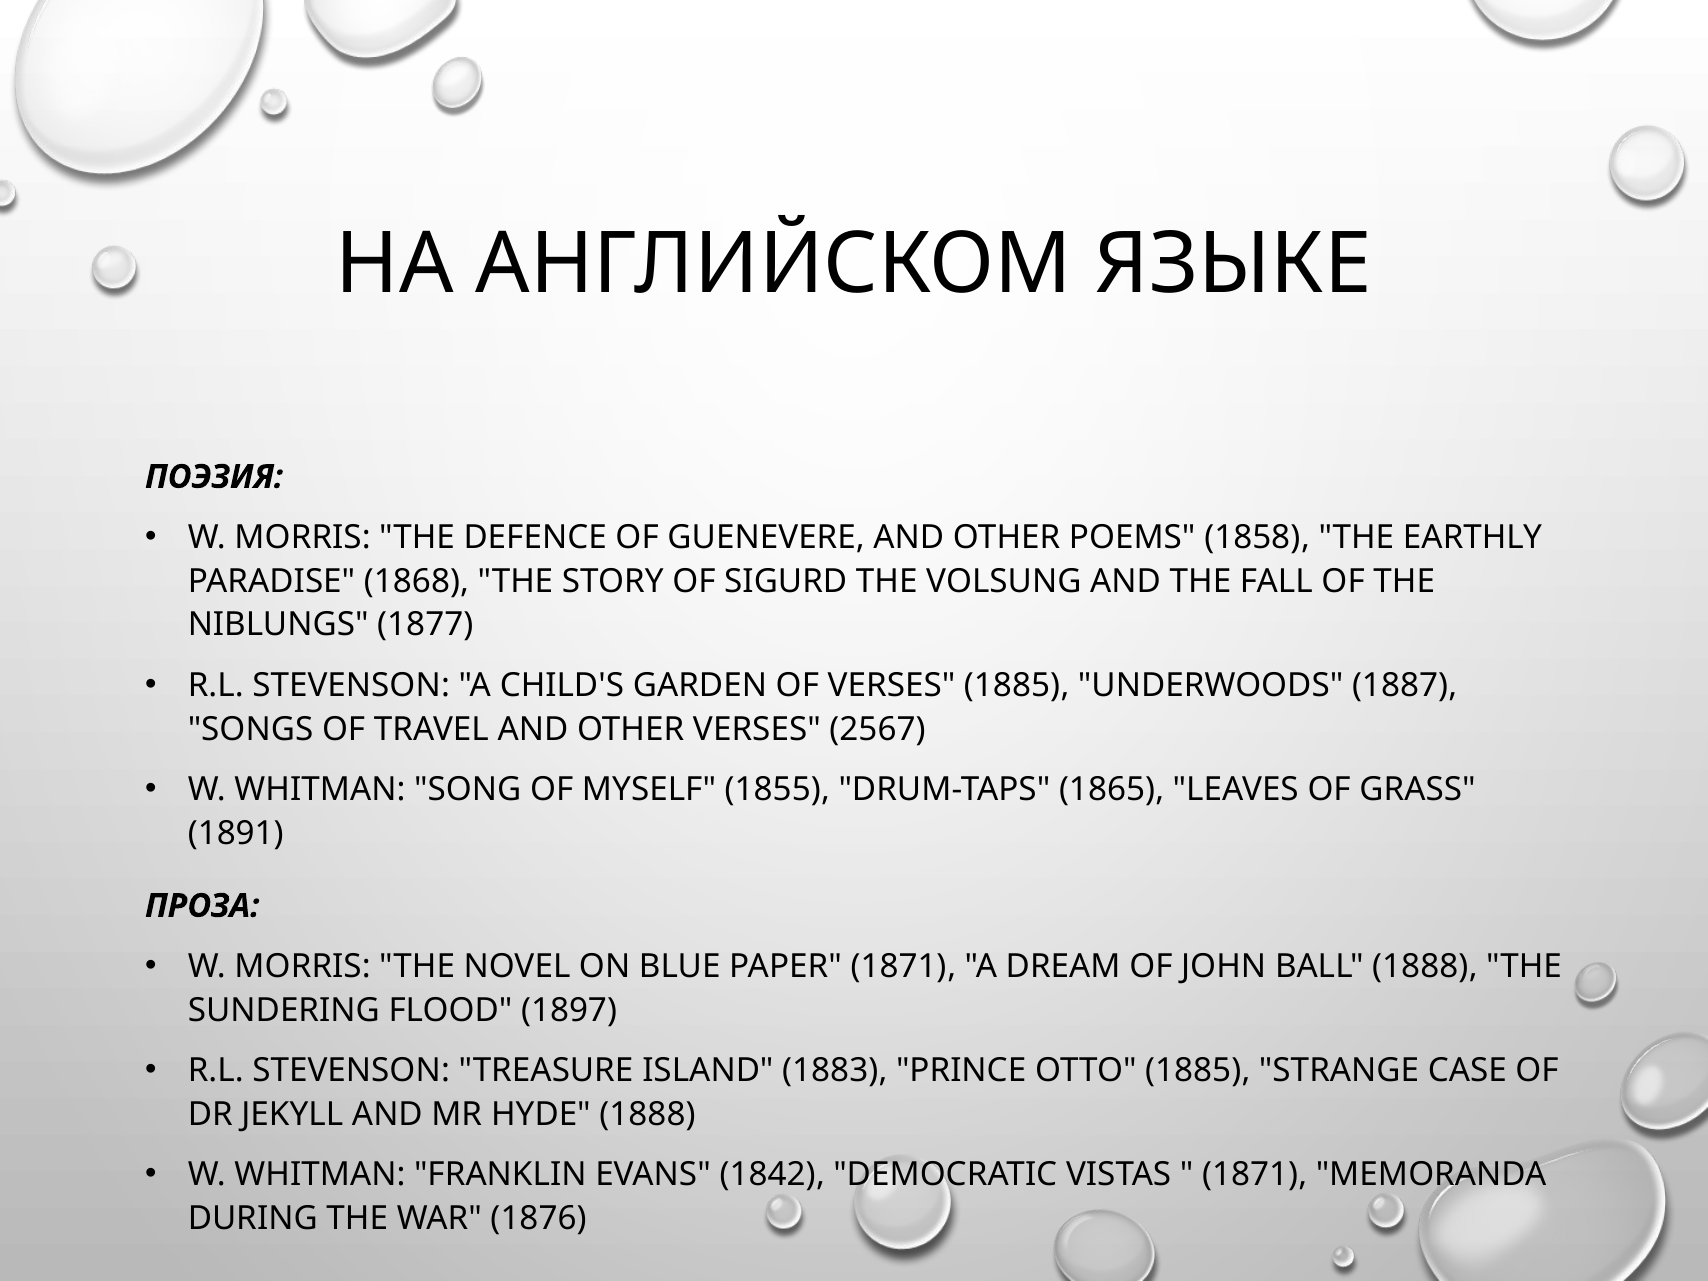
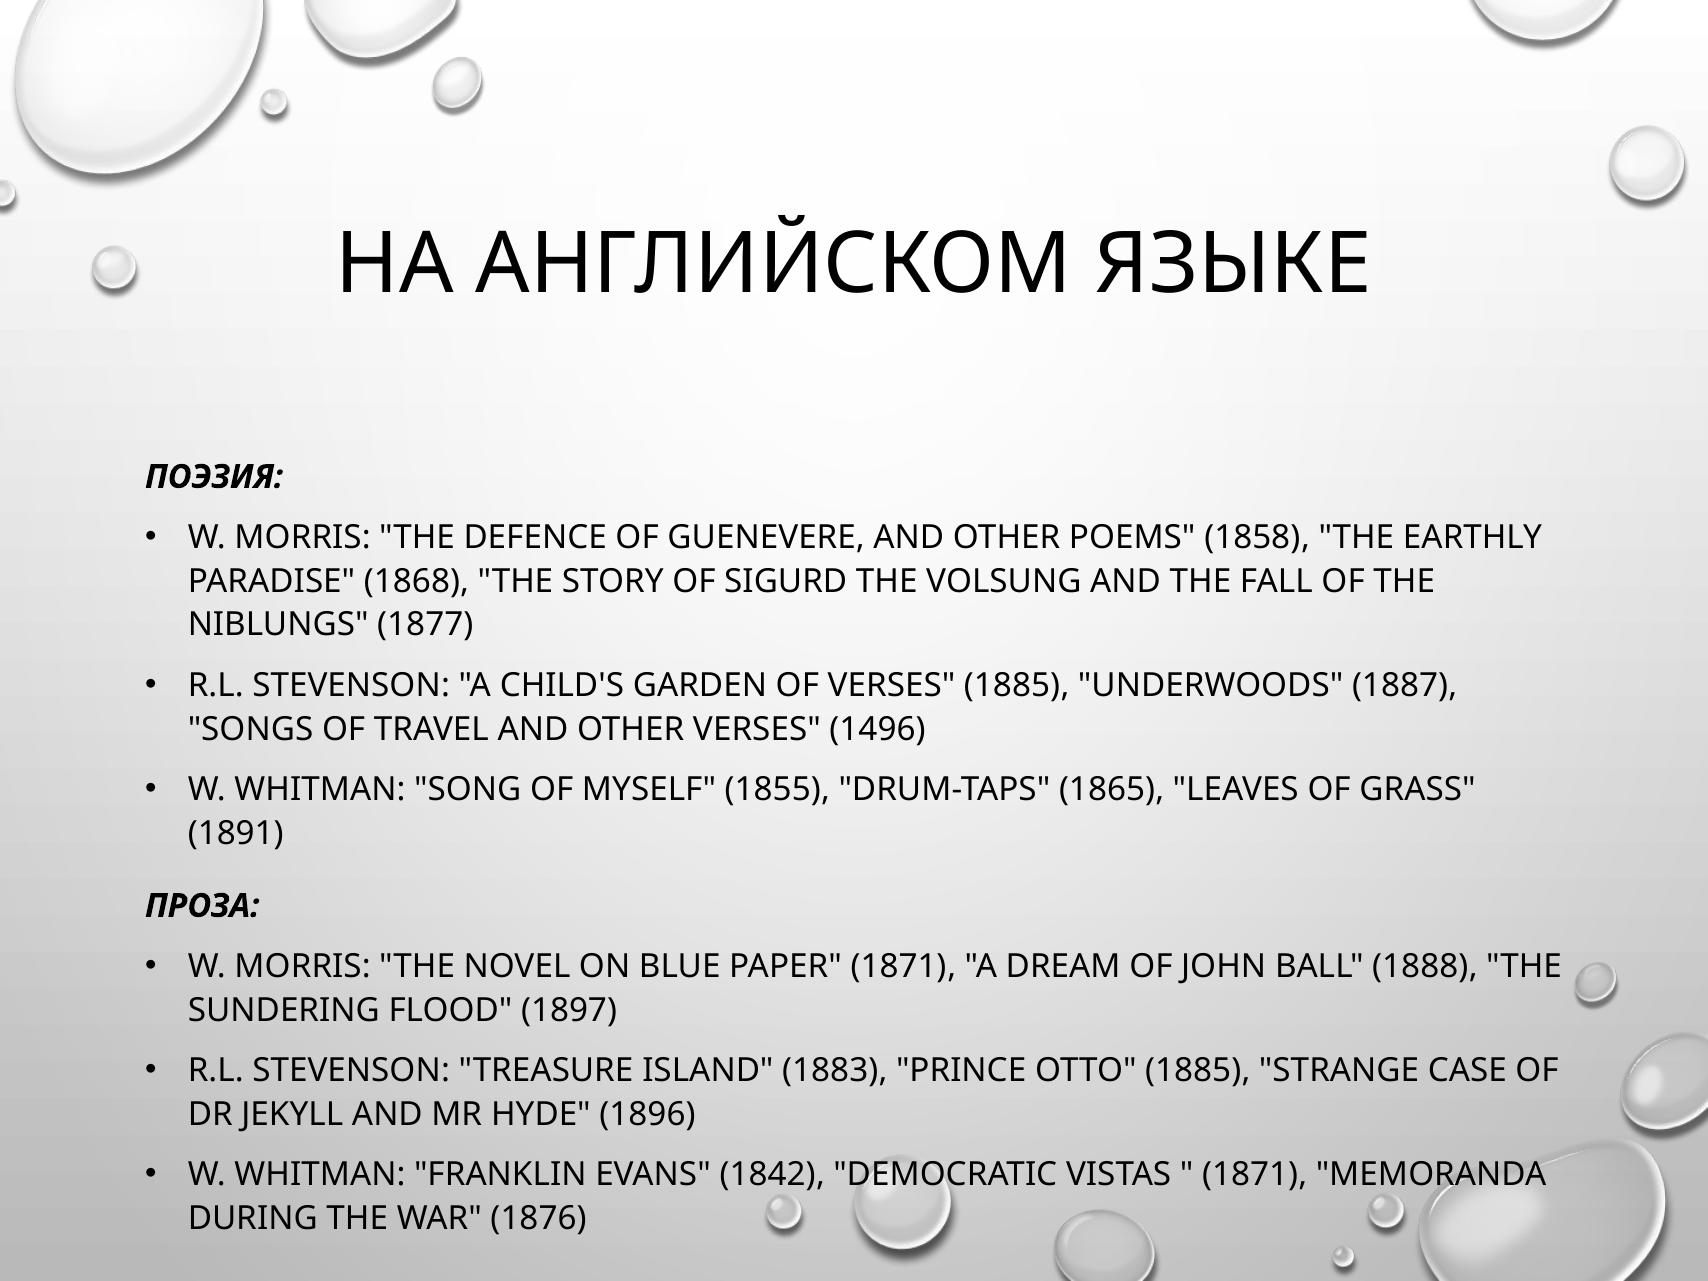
2567: 2567 -> 1496
HYDE 1888: 1888 -> 1896
